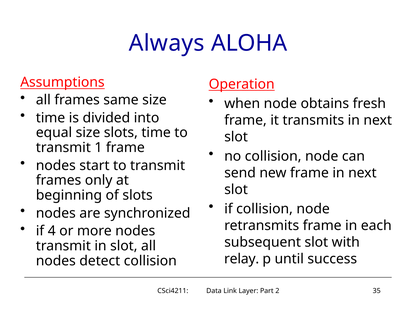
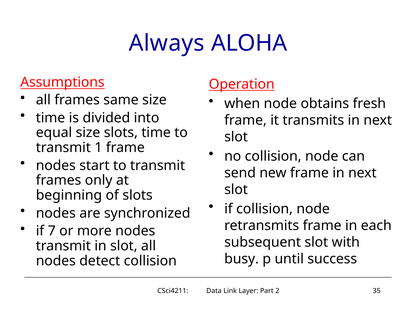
4: 4 -> 7
relay: relay -> busy
